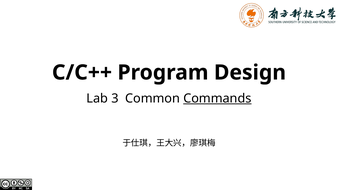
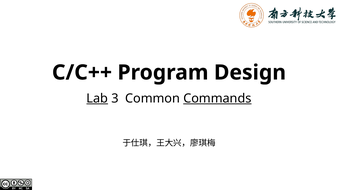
Lab underline: none -> present
